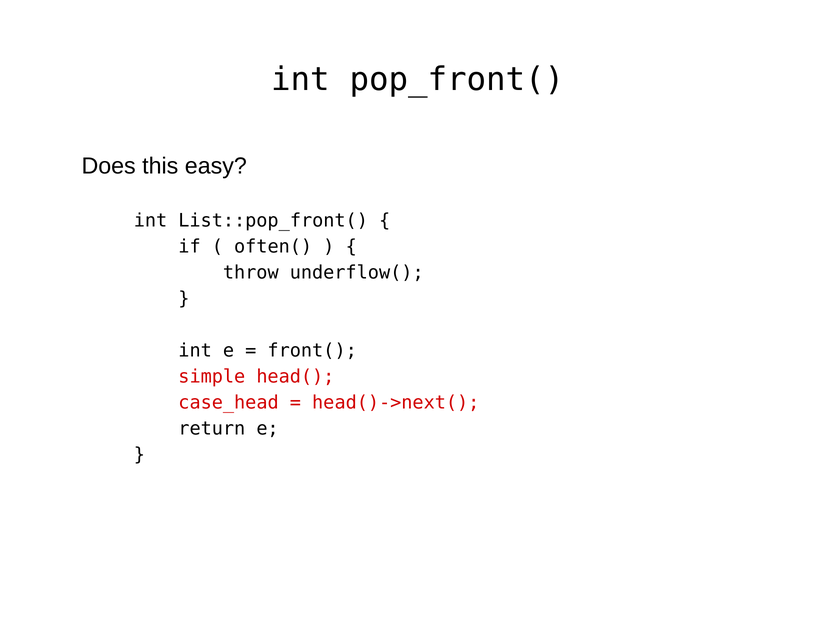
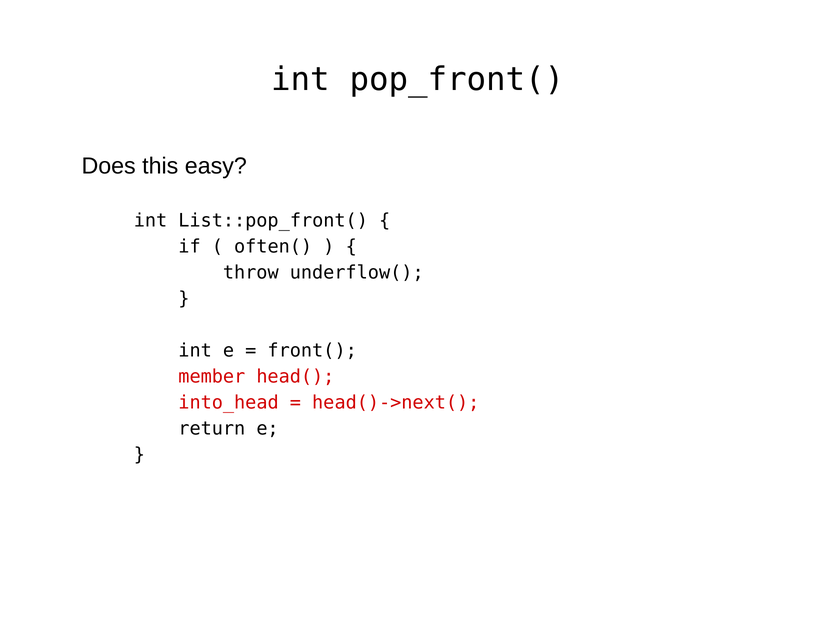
simple: simple -> member
case_head: case_head -> into_head
